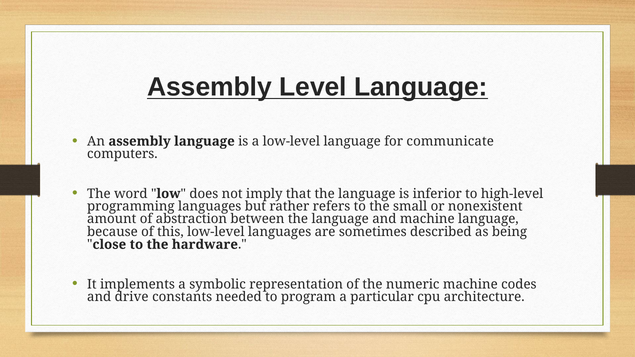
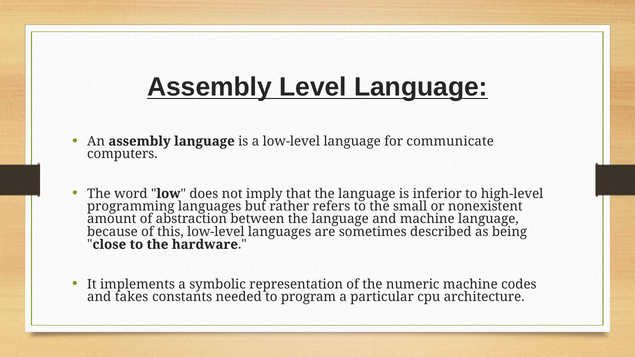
drive: drive -> takes
